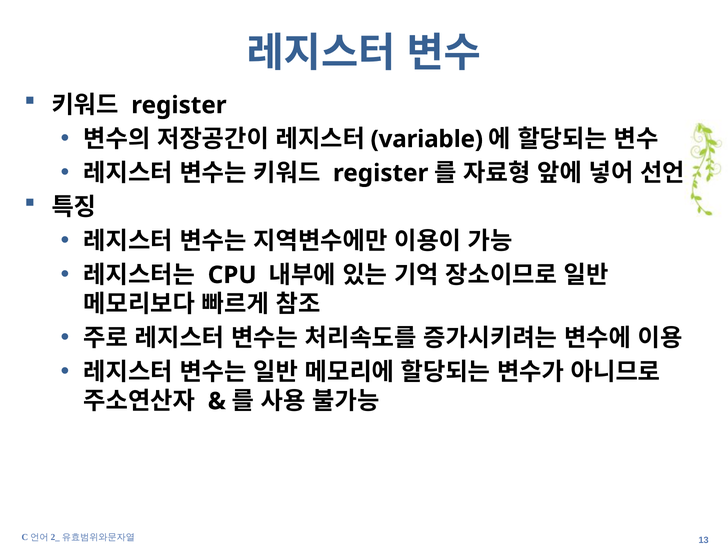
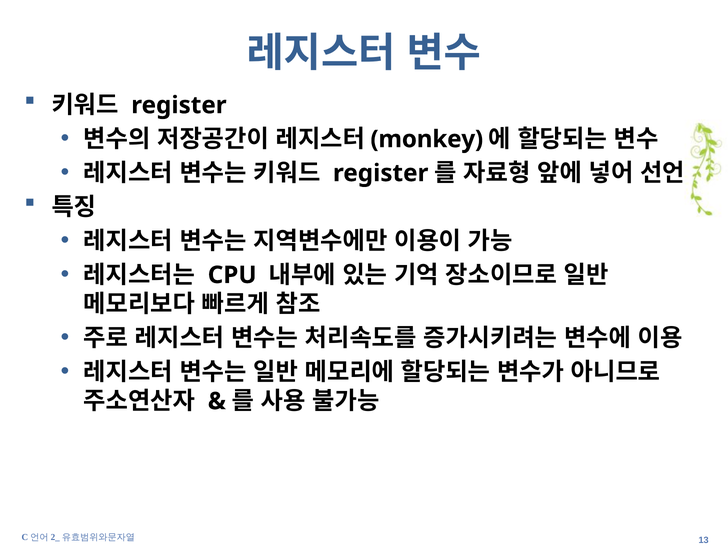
variable: variable -> monkey
